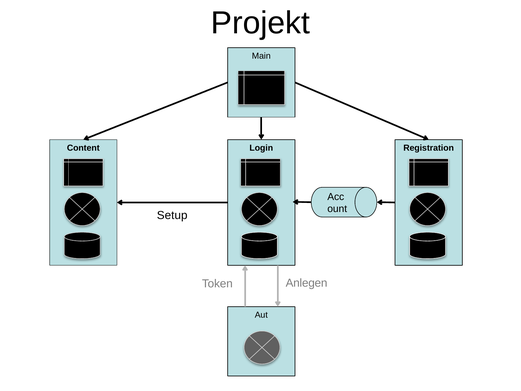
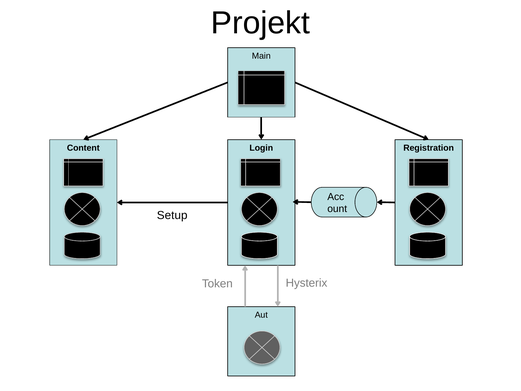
Anlegen: Anlegen -> Hysterix
